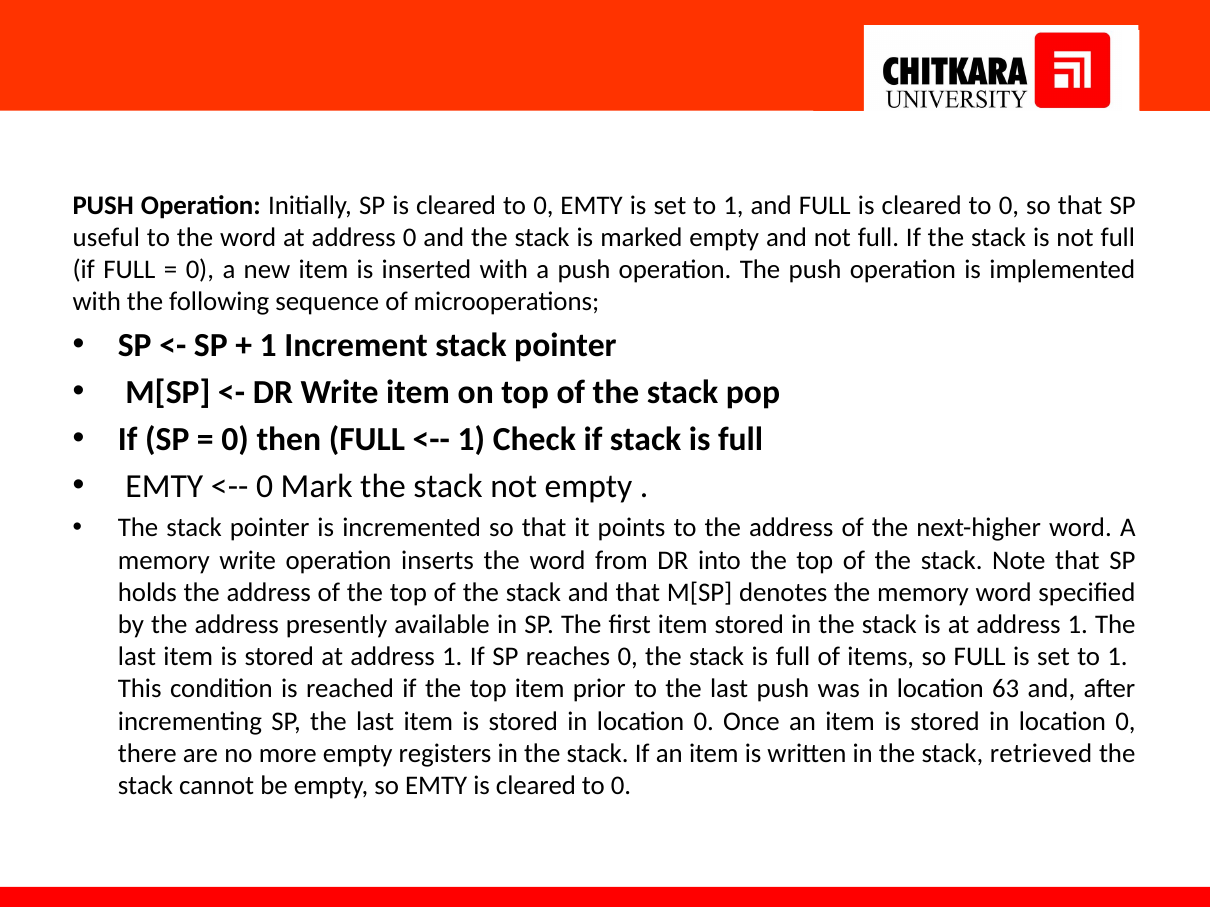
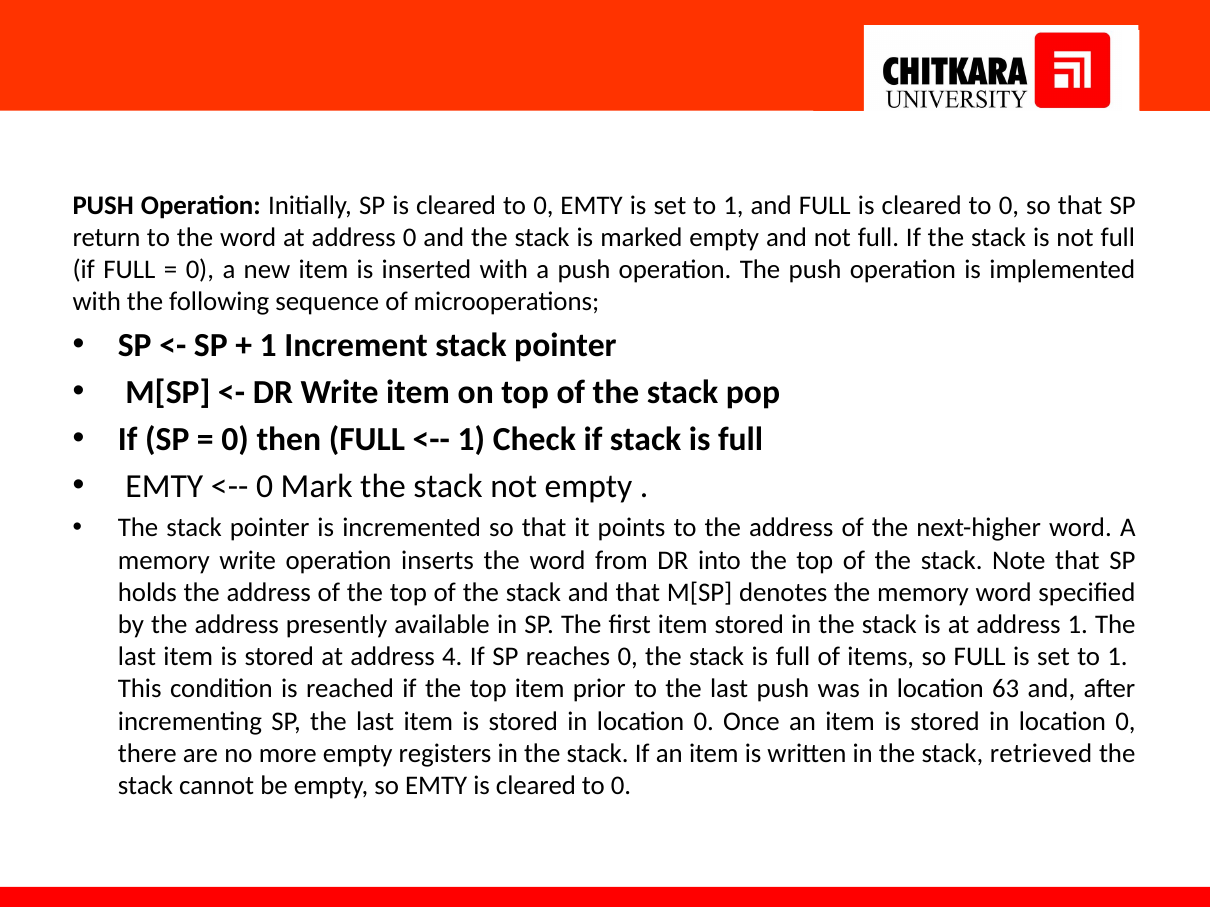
useful: useful -> return
stored at address 1: 1 -> 4
